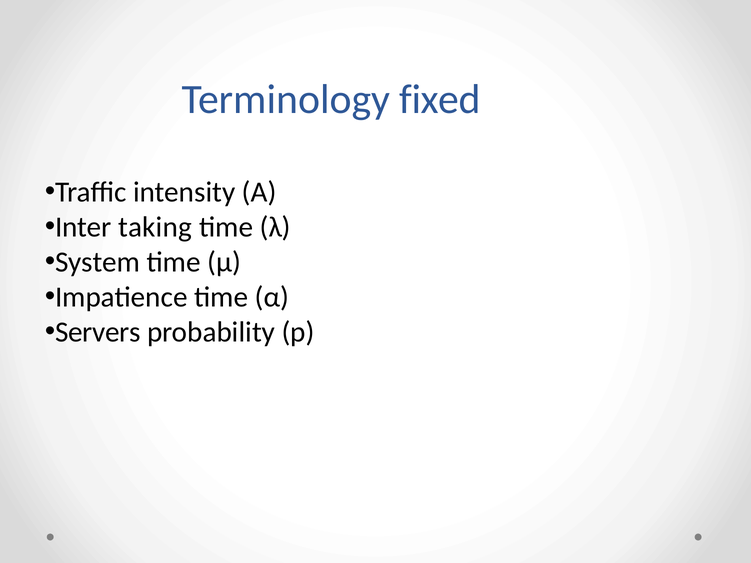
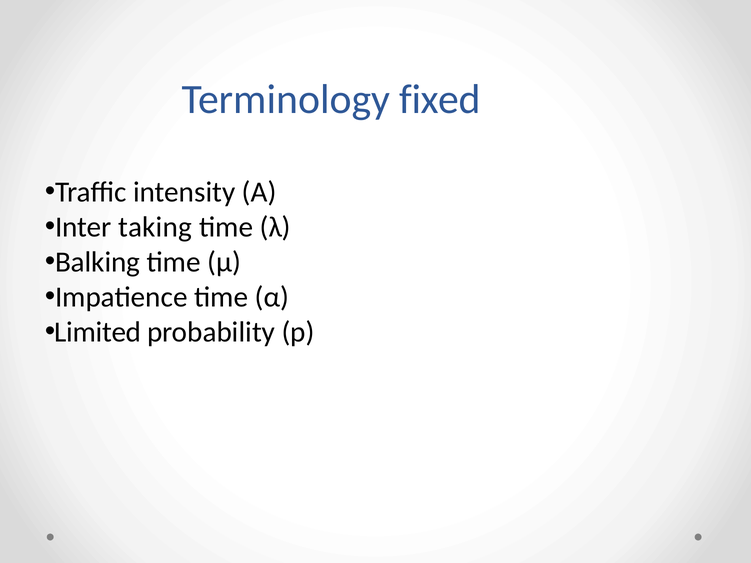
System: System -> Balking
Servers: Servers -> Limited
